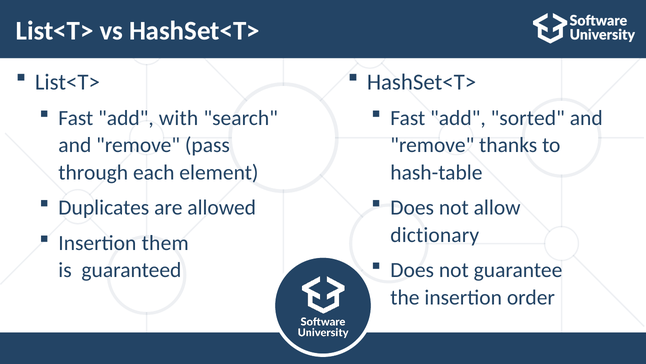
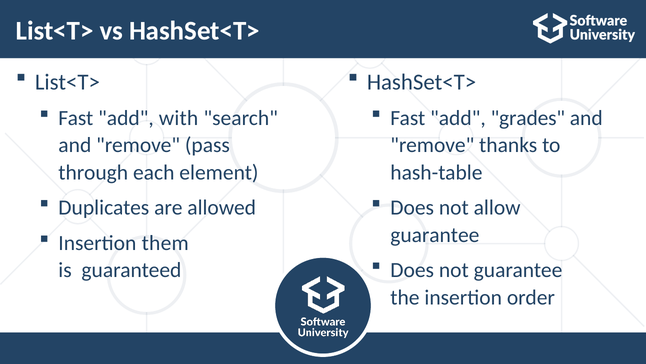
sorted: sorted -> grades
dictionary at (435, 235): dictionary -> guarantee
